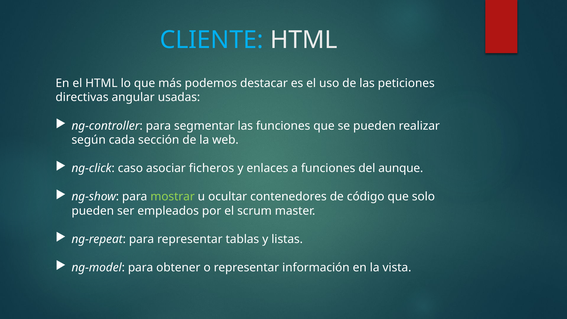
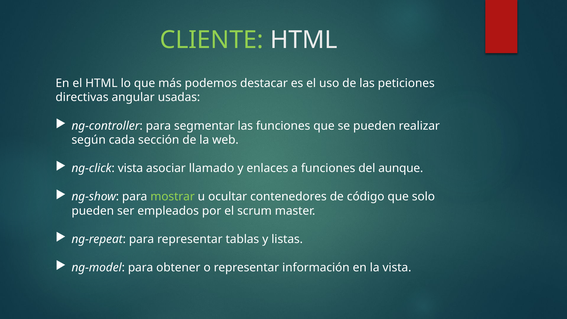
CLIENTE colour: light blue -> light green
ng-click caso: caso -> vista
ficheros: ficheros -> llamado
